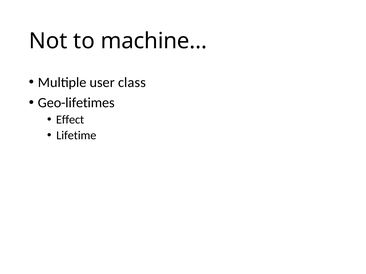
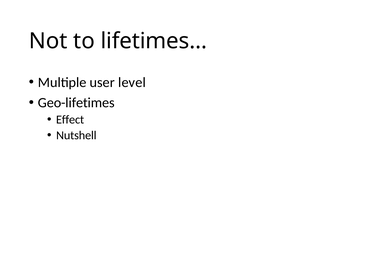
machine…: machine… -> lifetimes…
class: class -> level
Lifetime: Lifetime -> Nutshell
